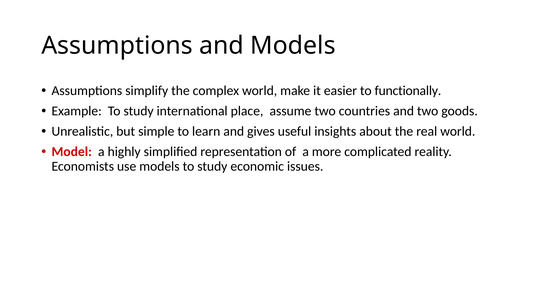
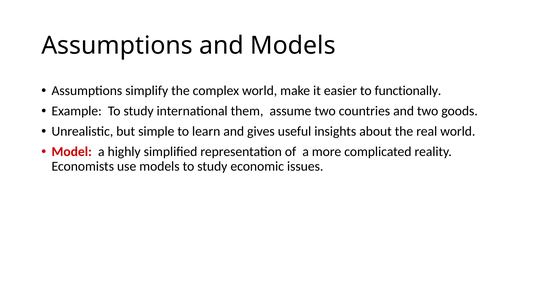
place: place -> them
